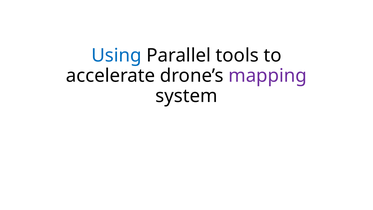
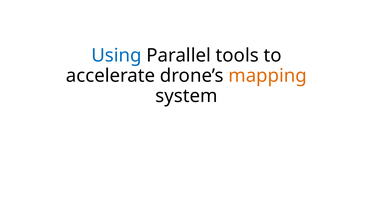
mapping colour: purple -> orange
